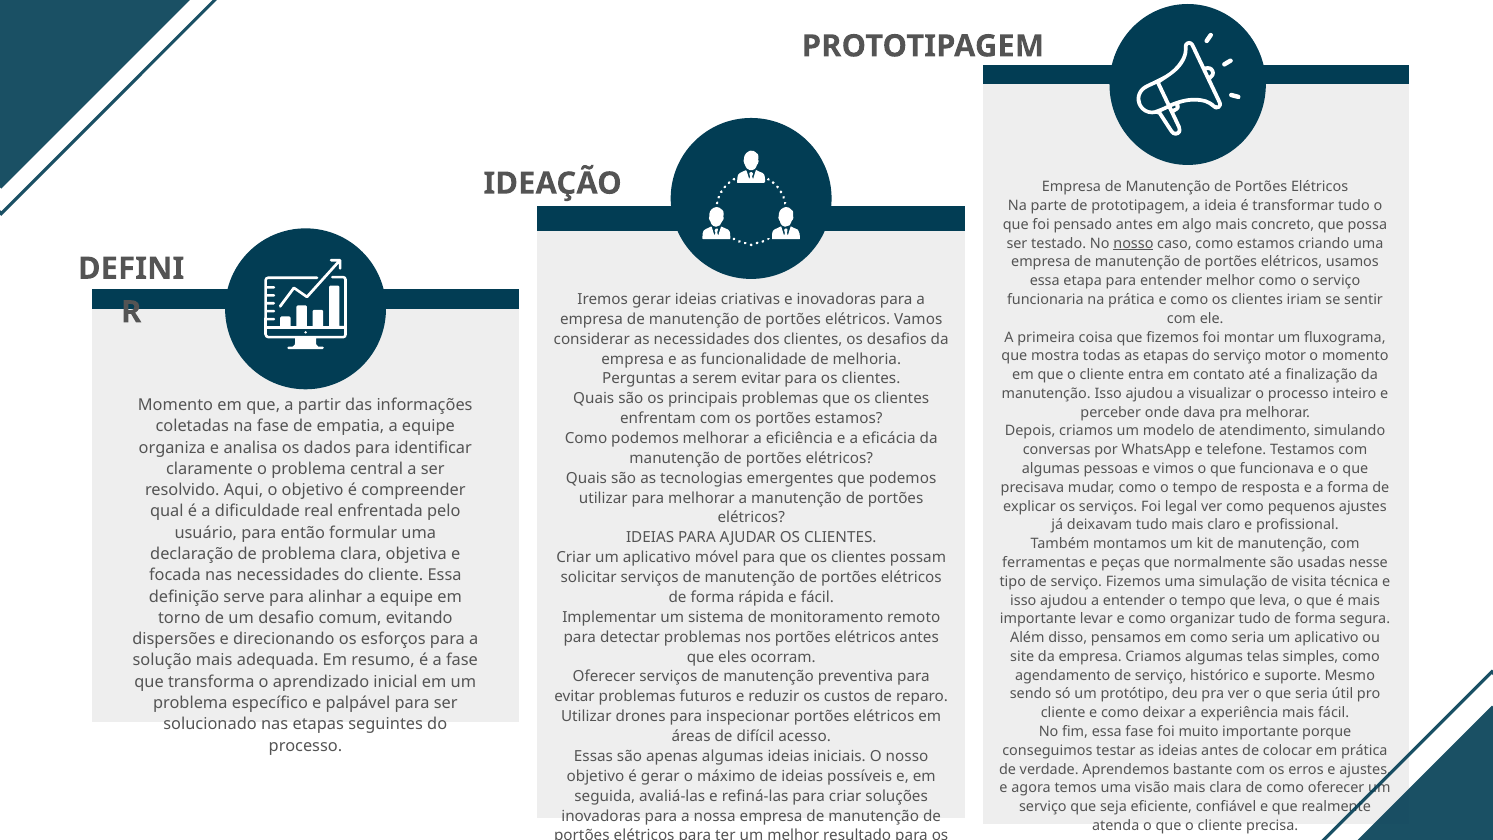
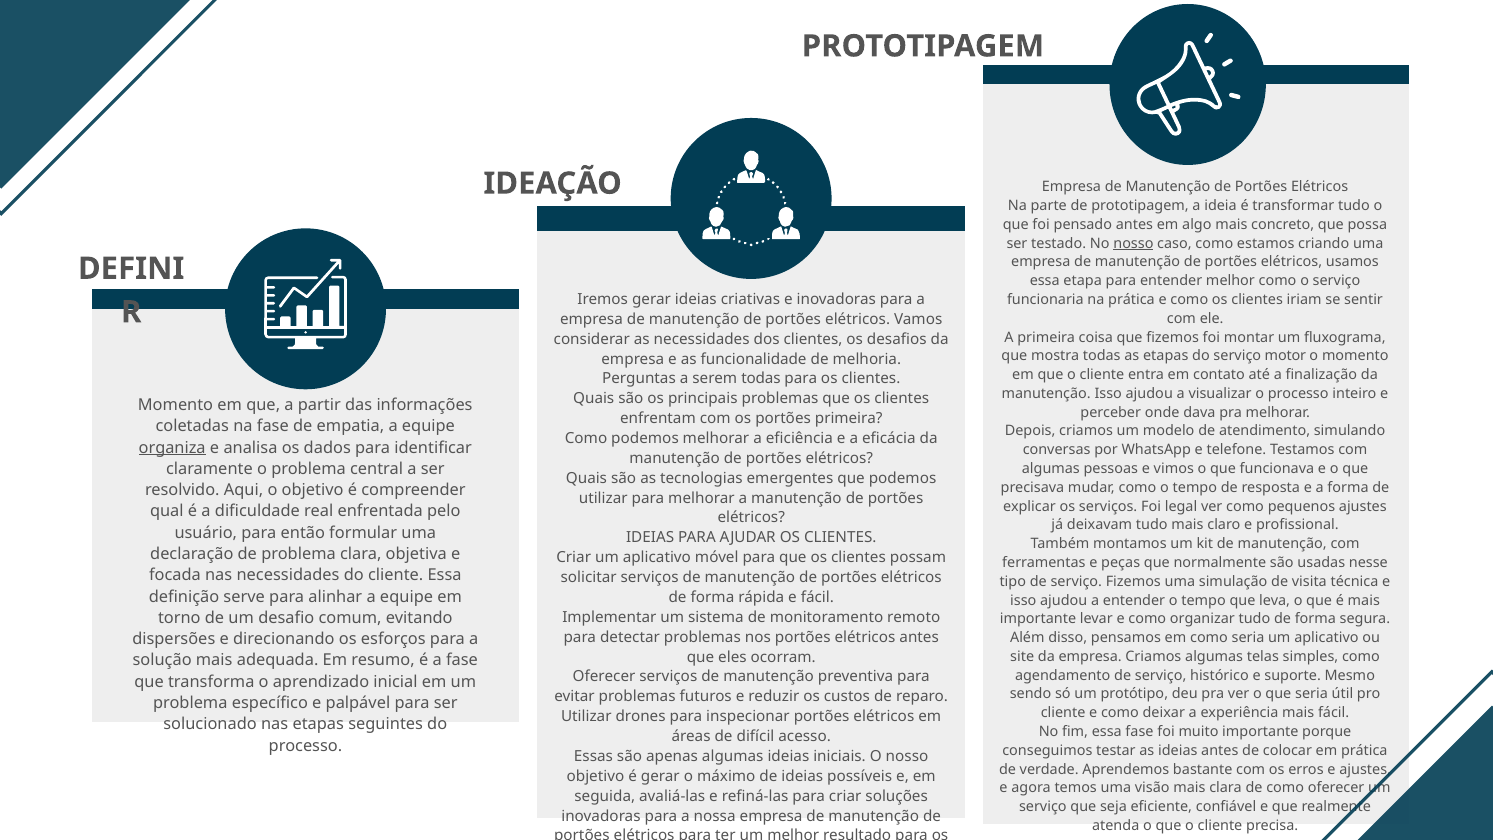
serem evitar: evitar -> todas
portões estamos: estamos -> primeira
organiza underline: none -> present
